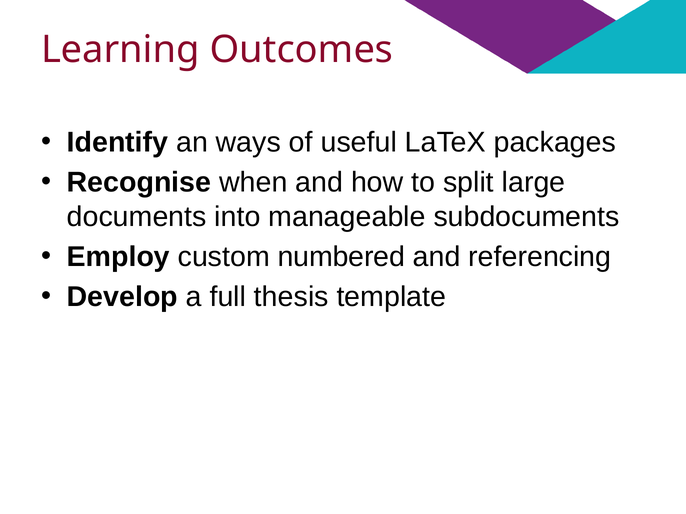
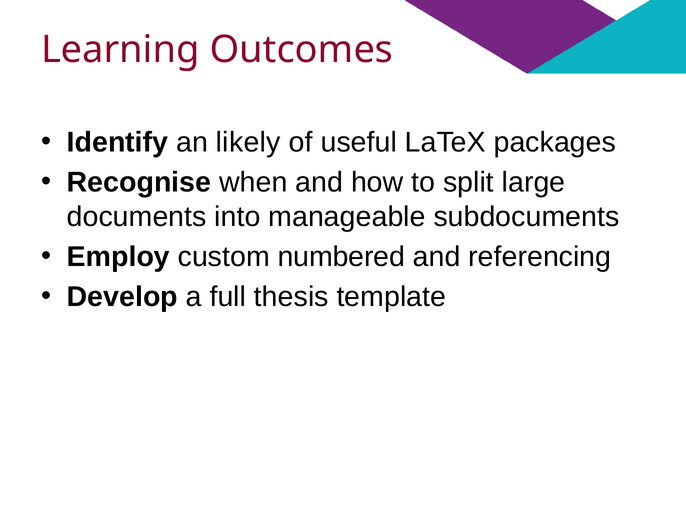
ways: ways -> likely
